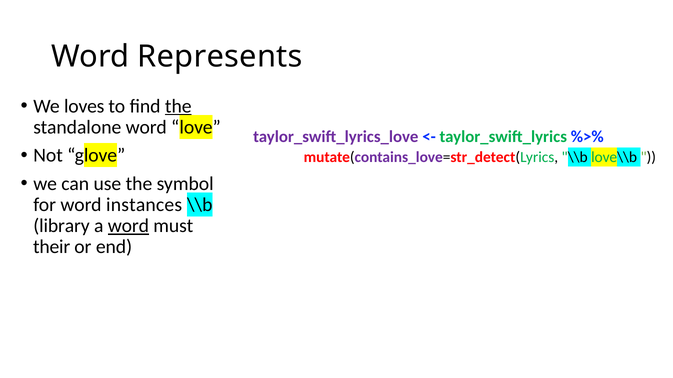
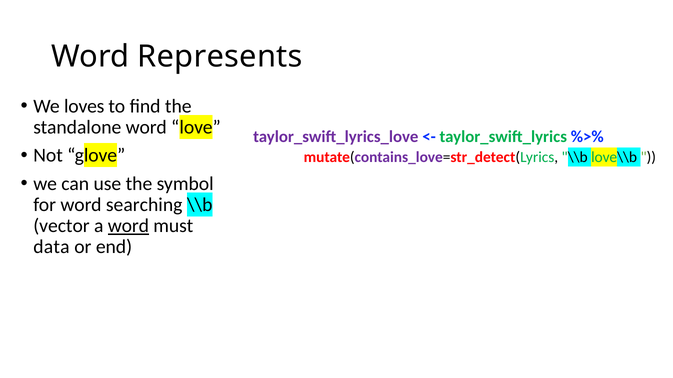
the at (178, 106) underline: present -> none
instances: instances -> searching
library: library -> vector
their: their -> data
